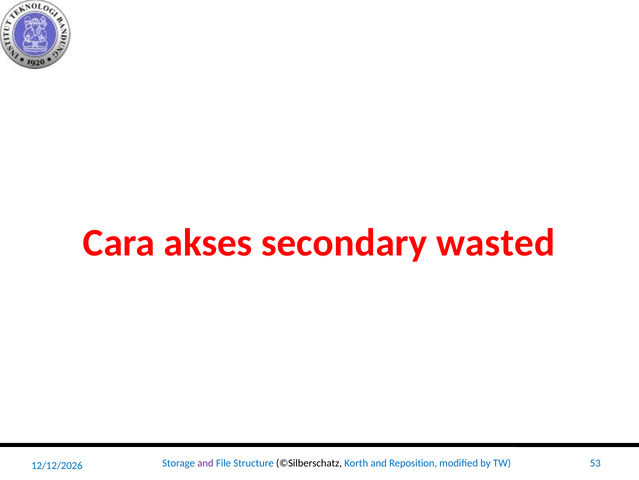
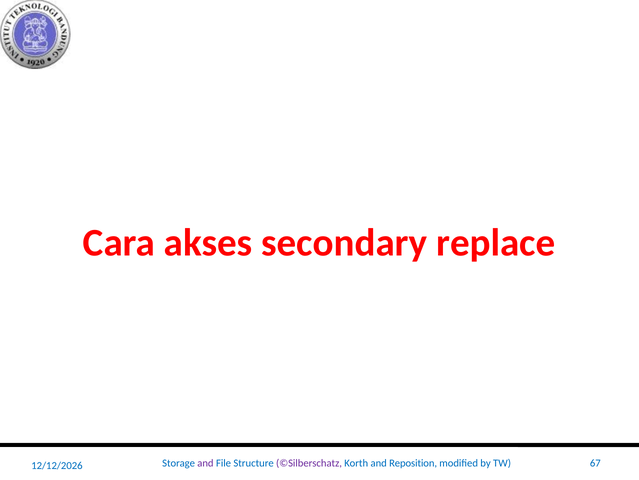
wasted: wasted -> replace
©Silberschatz colour: black -> purple
53: 53 -> 67
